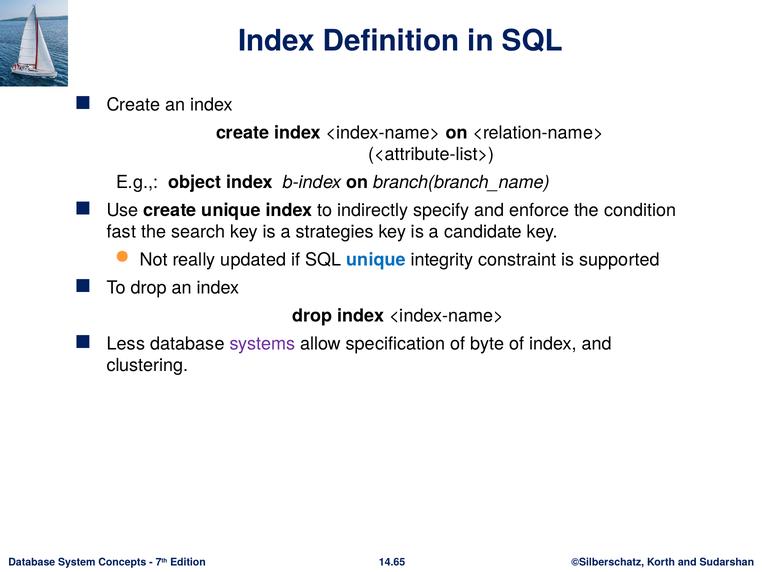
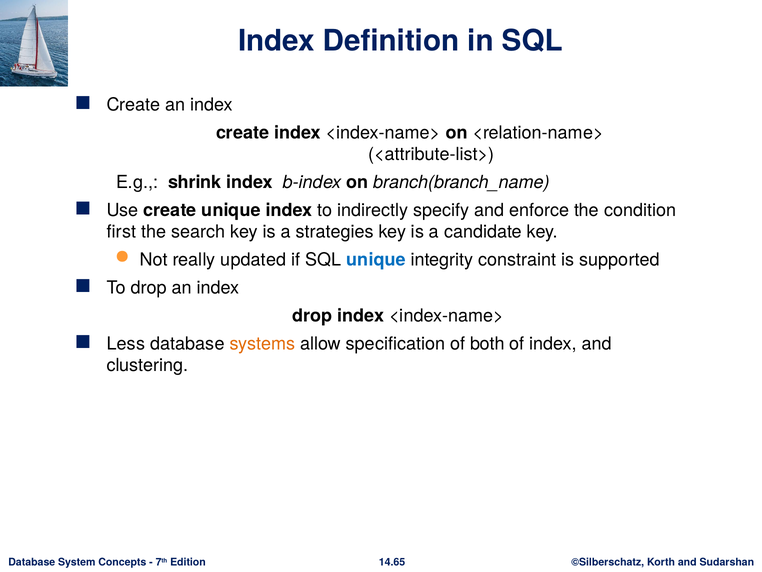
object: object -> shrink
fast: fast -> first
systems colour: purple -> orange
byte: byte -> both
